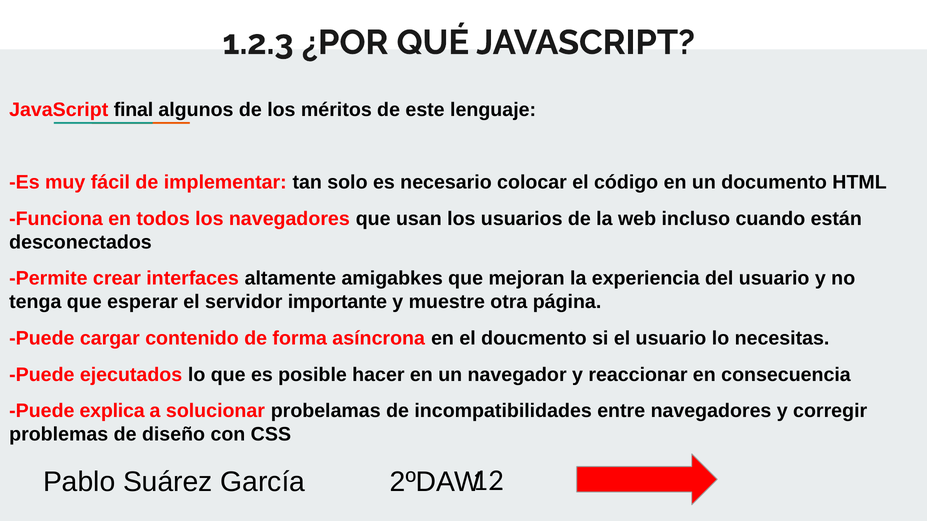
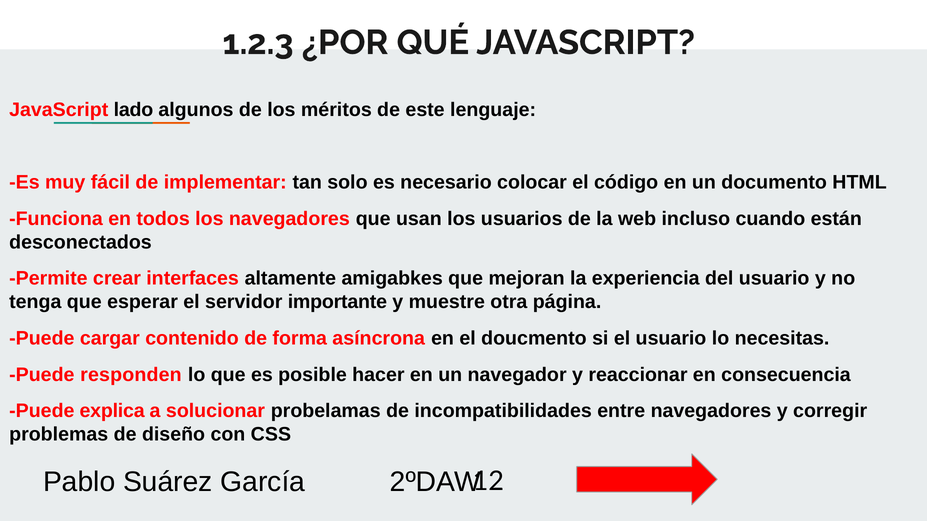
final: final -> lado
ejecutados: ejecutados -> responden
